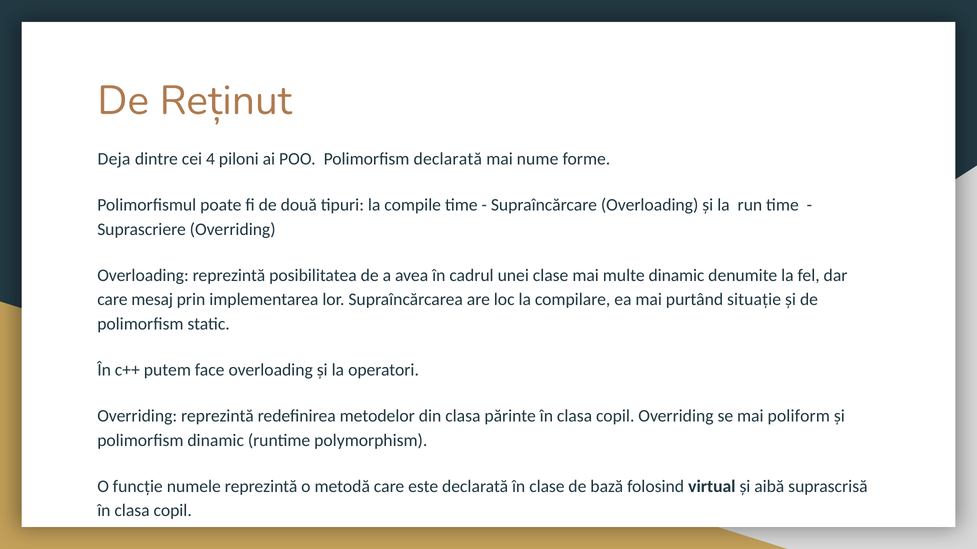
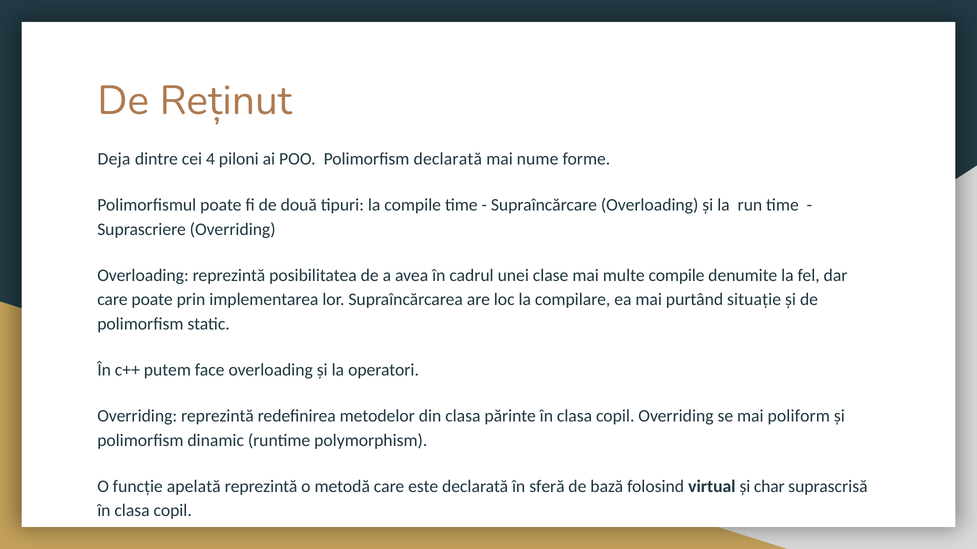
multe dinamic: dinamic -> compile
care mesaj: mesaj -> poate
numele: numele -> apelată
în clase: clase -> sferă
aibă: aibă -> char
